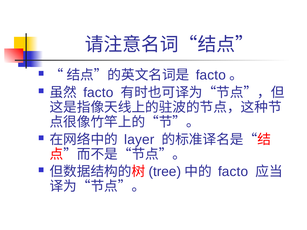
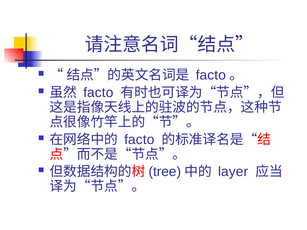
layer at (139, 140): layer -> facto
facto at (233, 172): facto -> layer
